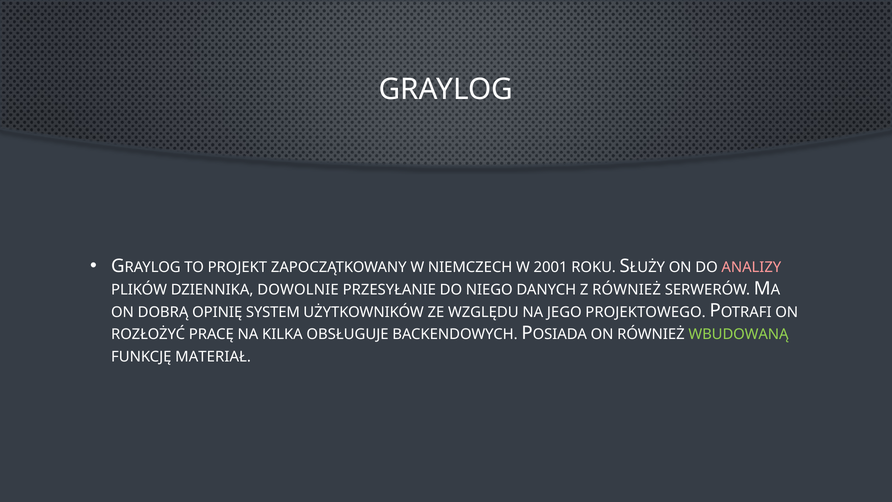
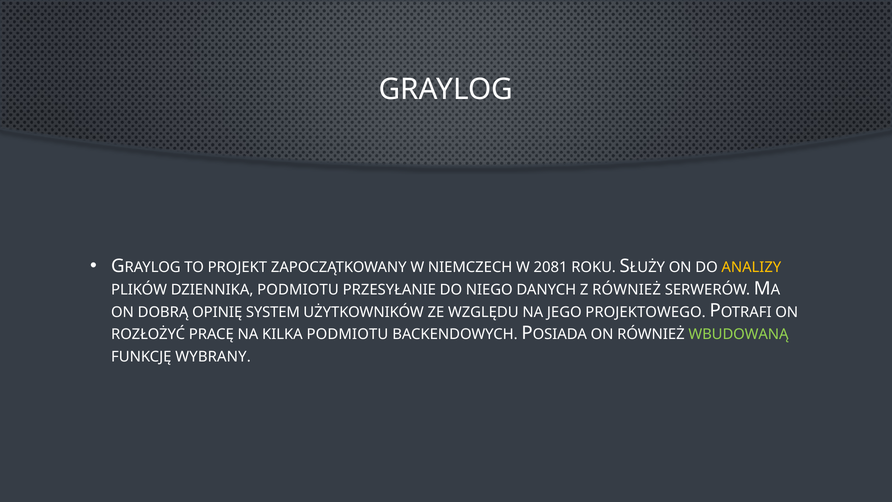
2001: 2001 -> 2081
ANALIZY colour: pink -> yellow
DZIENNIKA DOWOLNIE: DOWOLNIE -> PODMIOTU
KILKA OBSŁUGUJE: OBSŁUGUJE -> PODMIOTU
MATERIAŁ: MATERIAŁ -> WYBRANY
